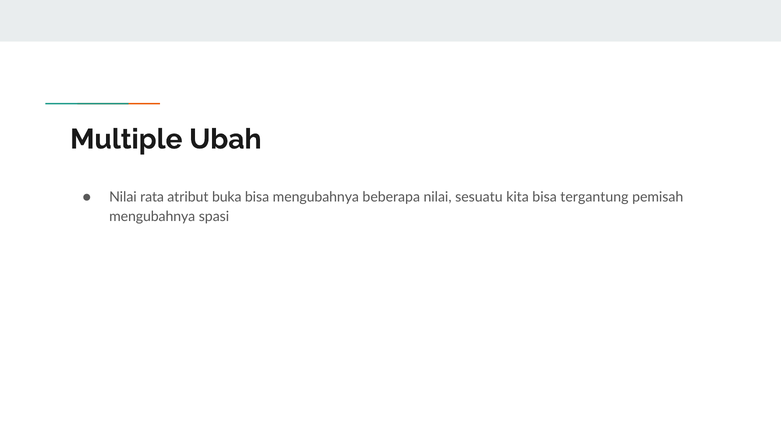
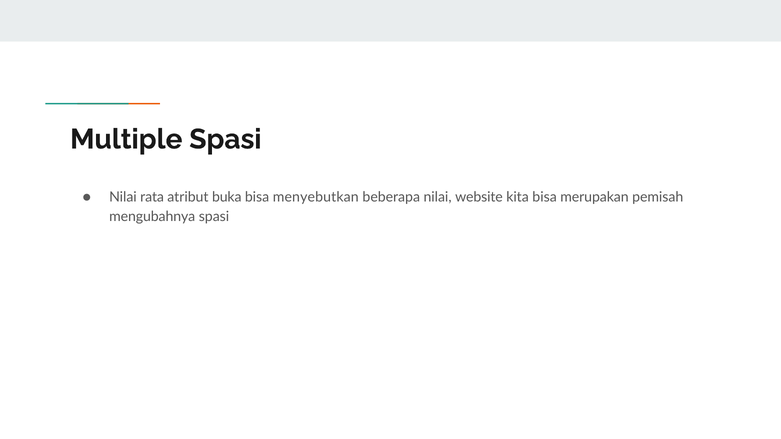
Multiple Ubah: Ubah -> Spasi
bisa mengubahnya: mengubahnya -> menyebutkan
sesuatu: sesuatu -> website
tergantung: tergantung -> merupakan
